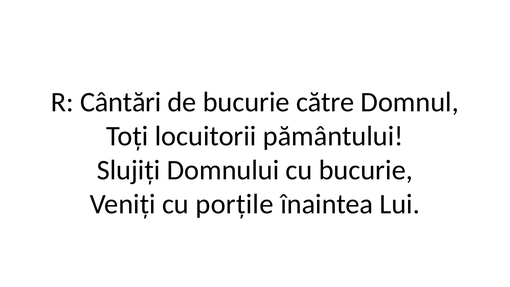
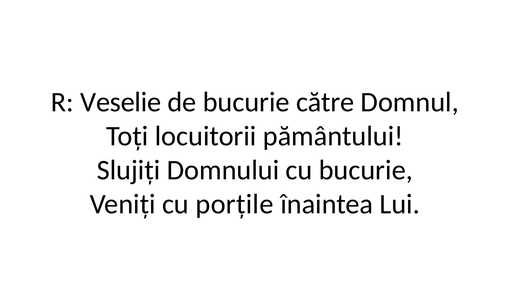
Cântări: Cântări -> Veselie
